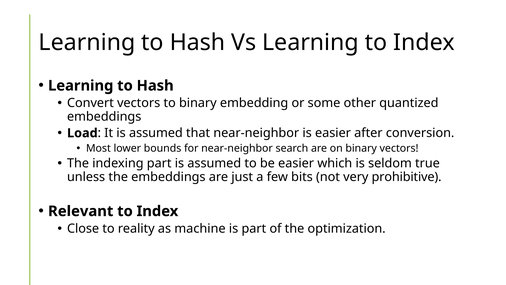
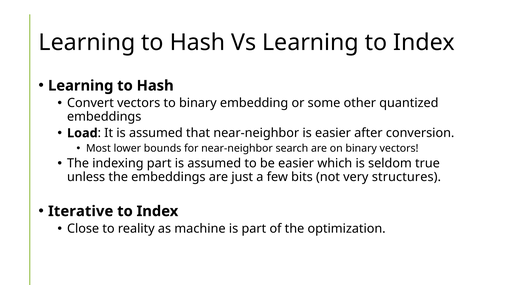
prohibitive: prohibitive -> structures
Relevant: Relevant -> Iterative
